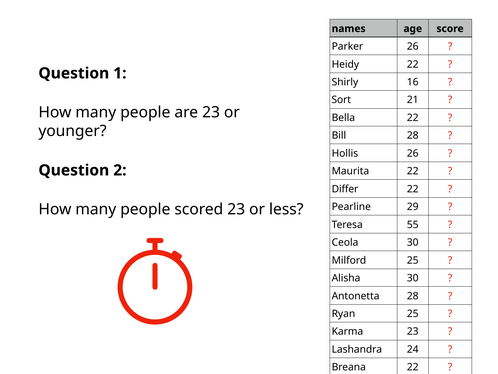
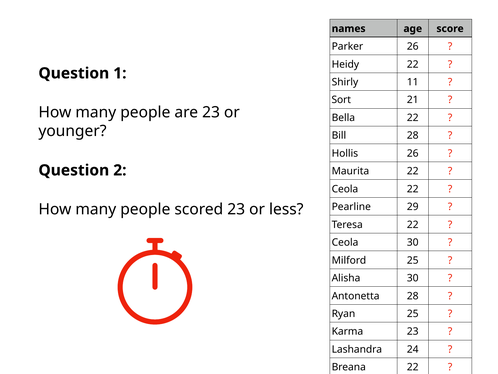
16: 16 -> 11
Differ at (345, 189): Differ -> Ceola
Teresa 55: 55 -> 22
